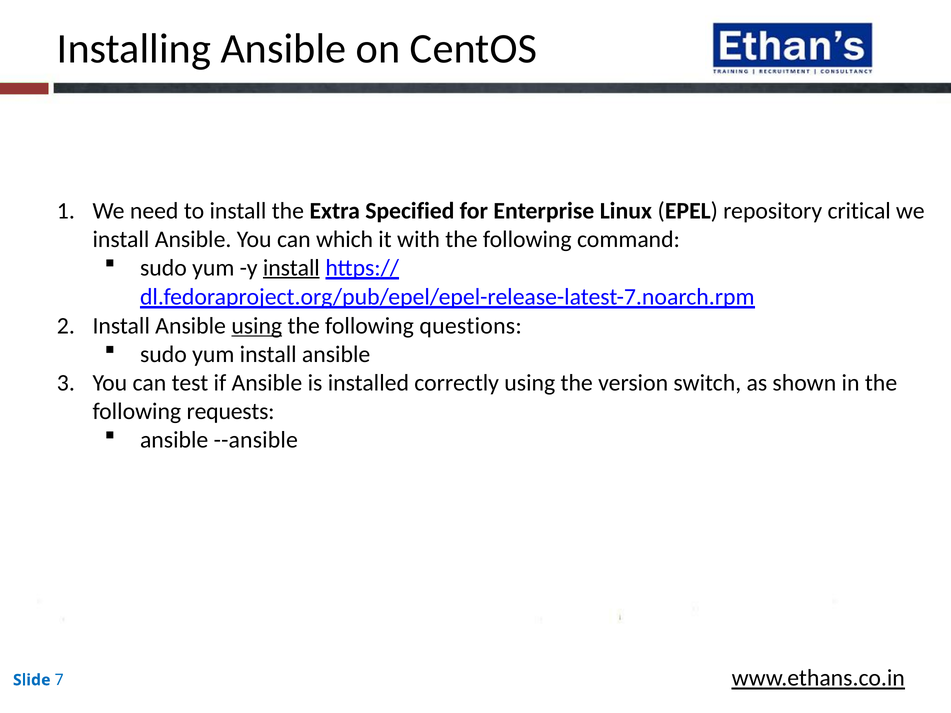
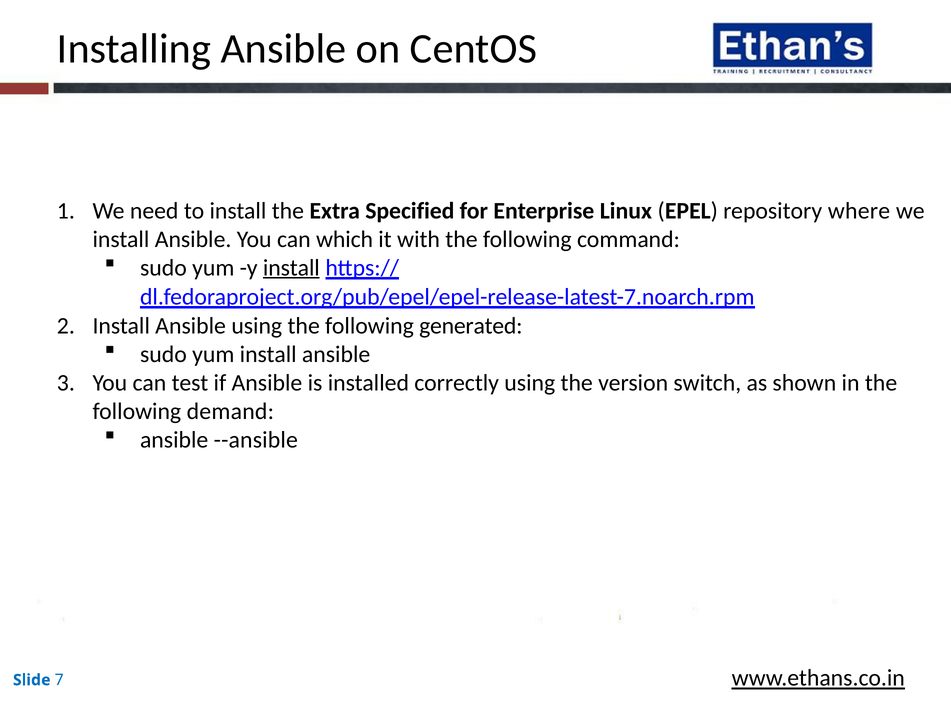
critical: critical -> where
using at (257, 326) underline: present -> none
questions: questions -> generated
requests: requests -> demand
